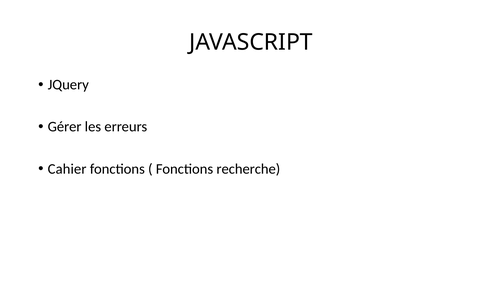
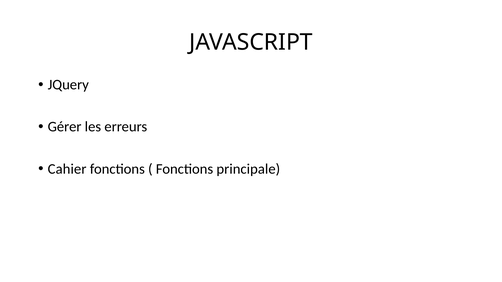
recherche: recherche -> principale
